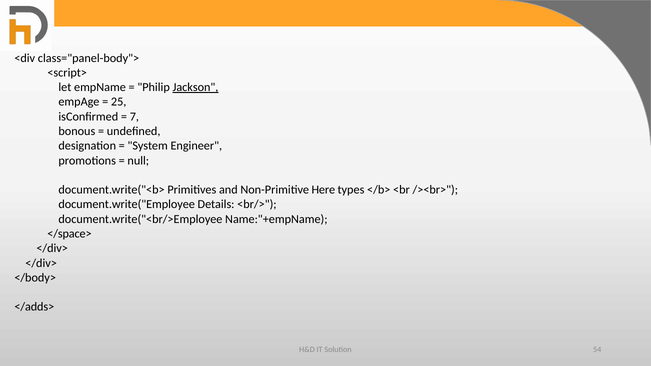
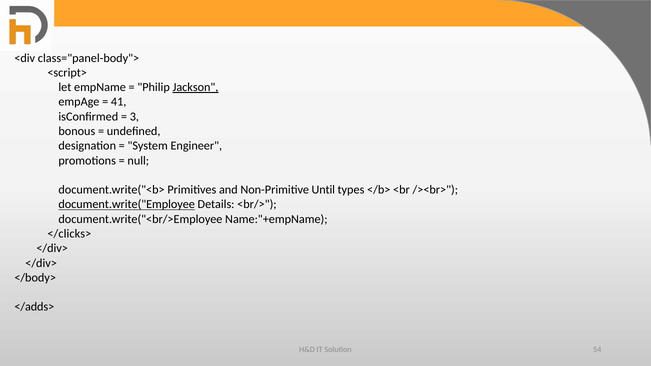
25: 25 -> 41
7: 7 -> 3
Here: Here -> Until
document.write("Employee underline: none -> present
</space>: </space> -> </clicks>
